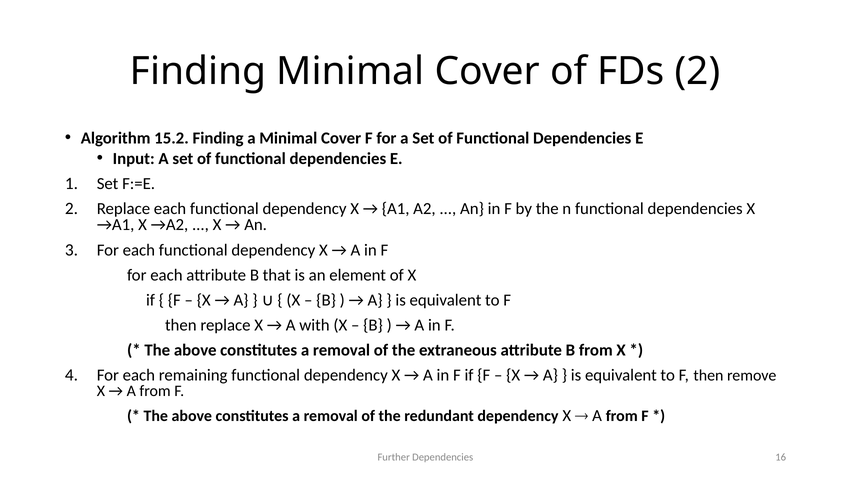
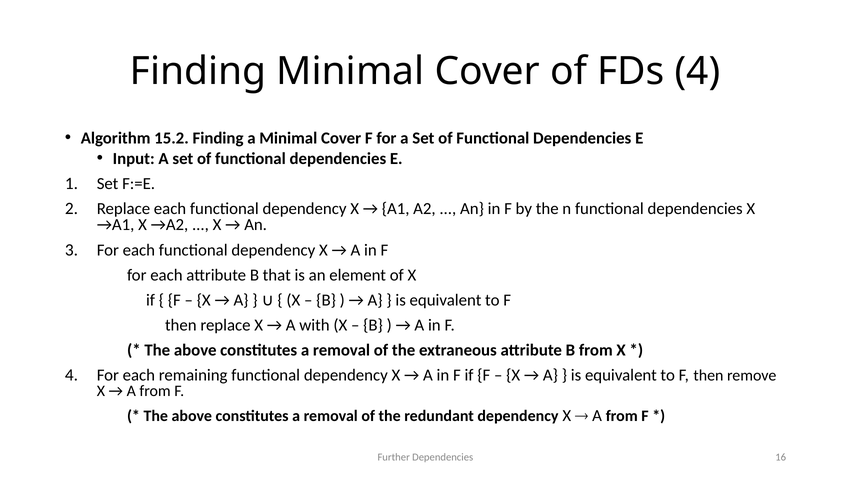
FDs 2: 2 -> 4
